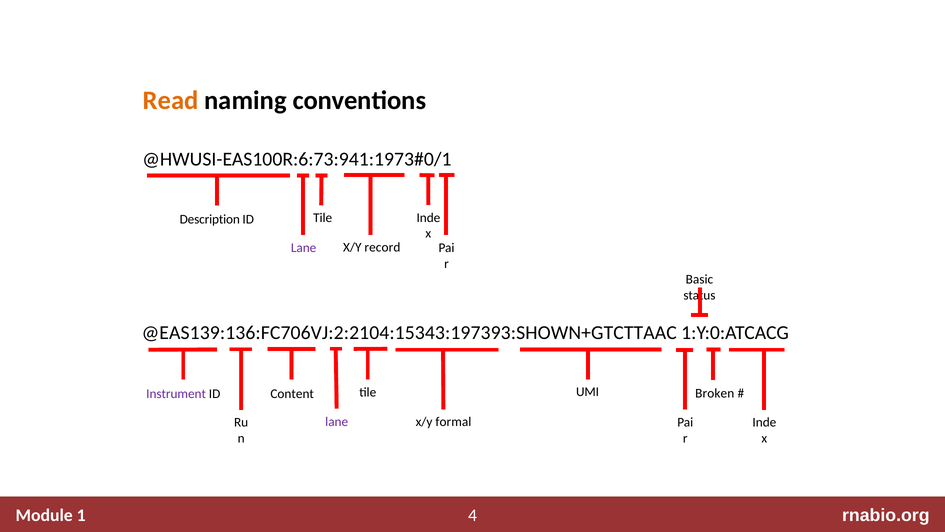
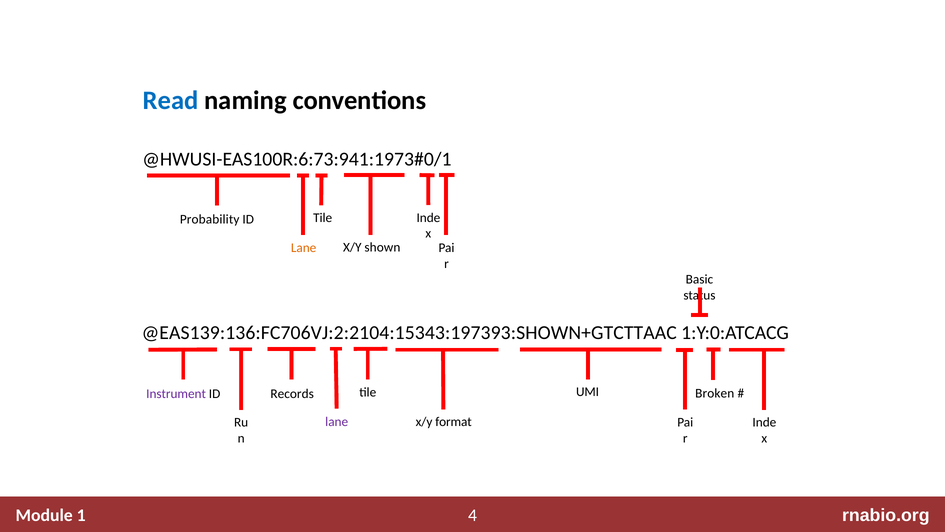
Read colour: orange -> blue
Description: Description -> Probability
record: record -> shown
Lane at (304, 247) colour: purple -> orange
Content: Content -> Records
formal: formal -> format
